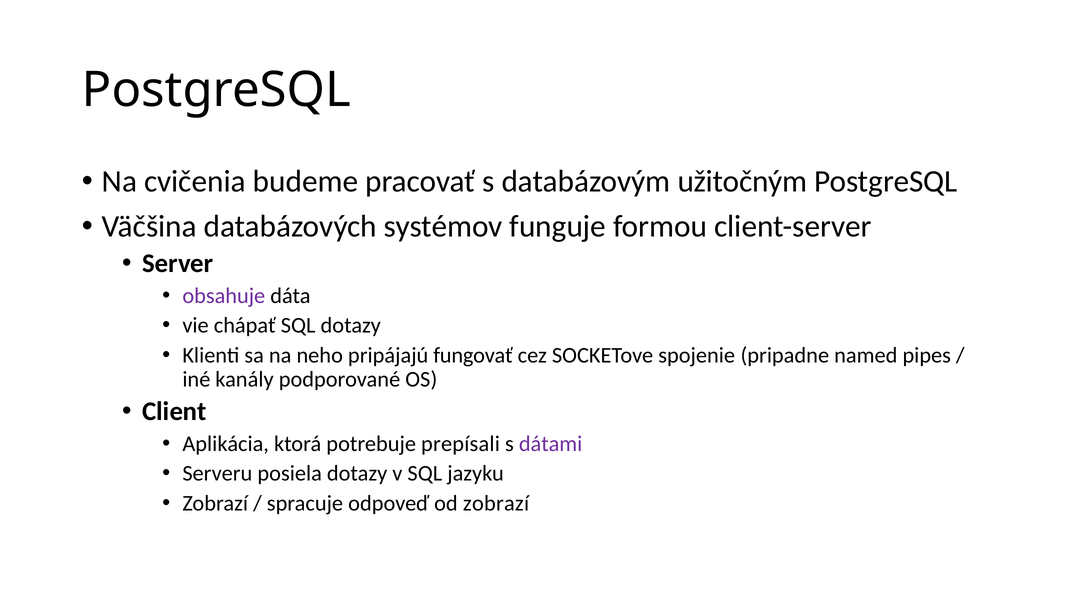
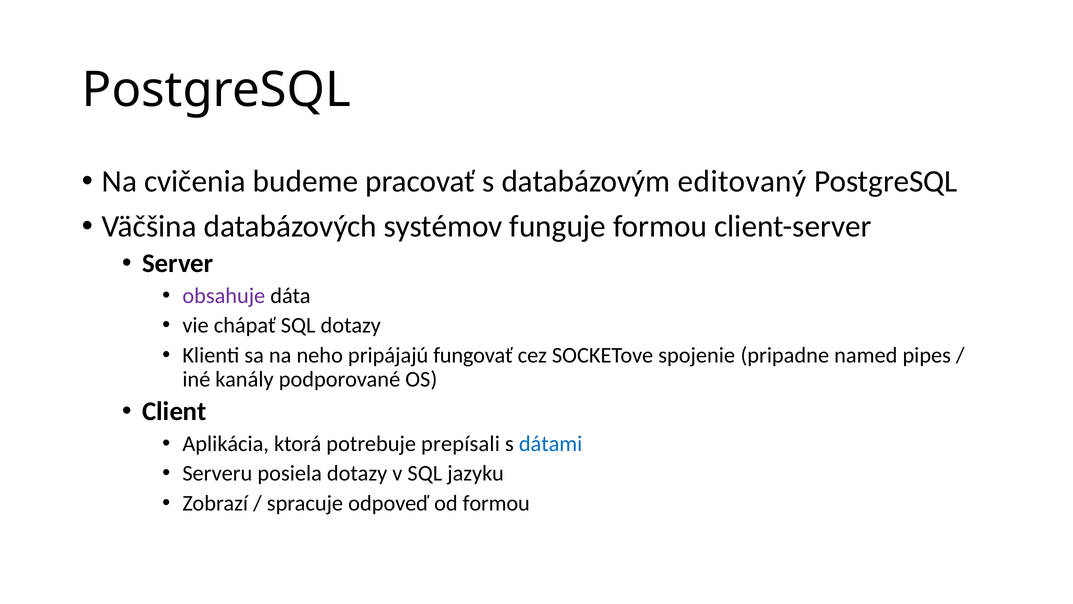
užitočným: užitočným -> editovaný
dátami colour: purple -> blue
od zobrazí: zobrazí -> formou
